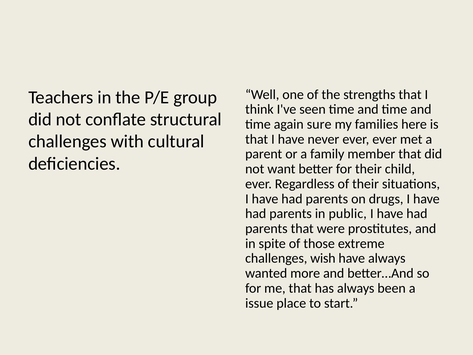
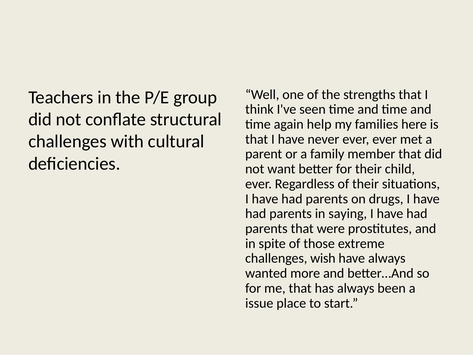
sure: sure -> help
public: public -> saying
